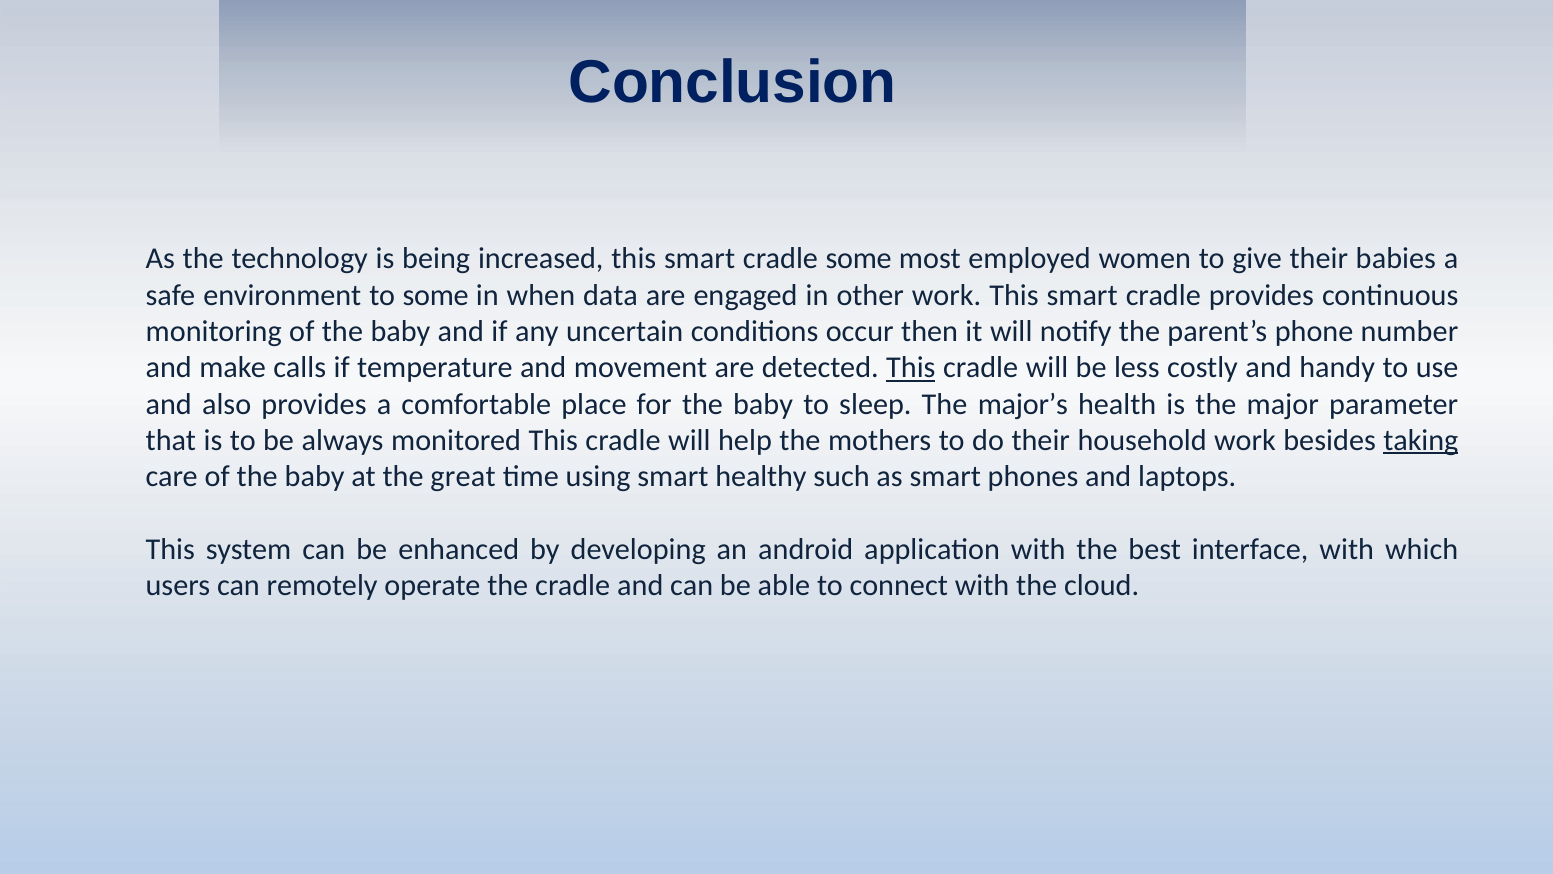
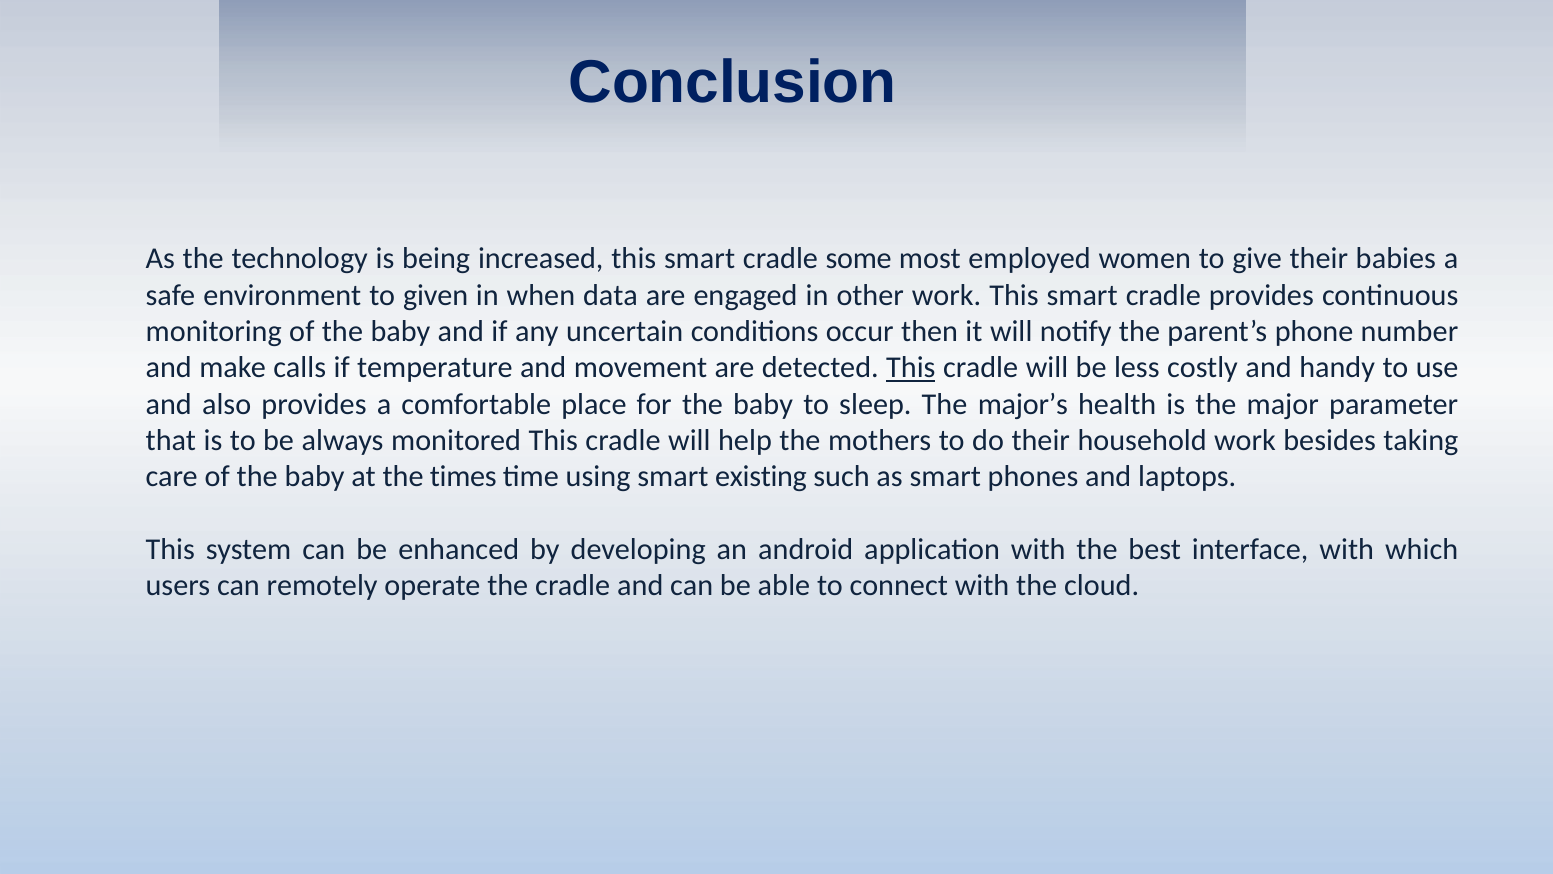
to some: some -> given
taking underline: present -> none
great: great -> times
healthy: healthy -> existing
